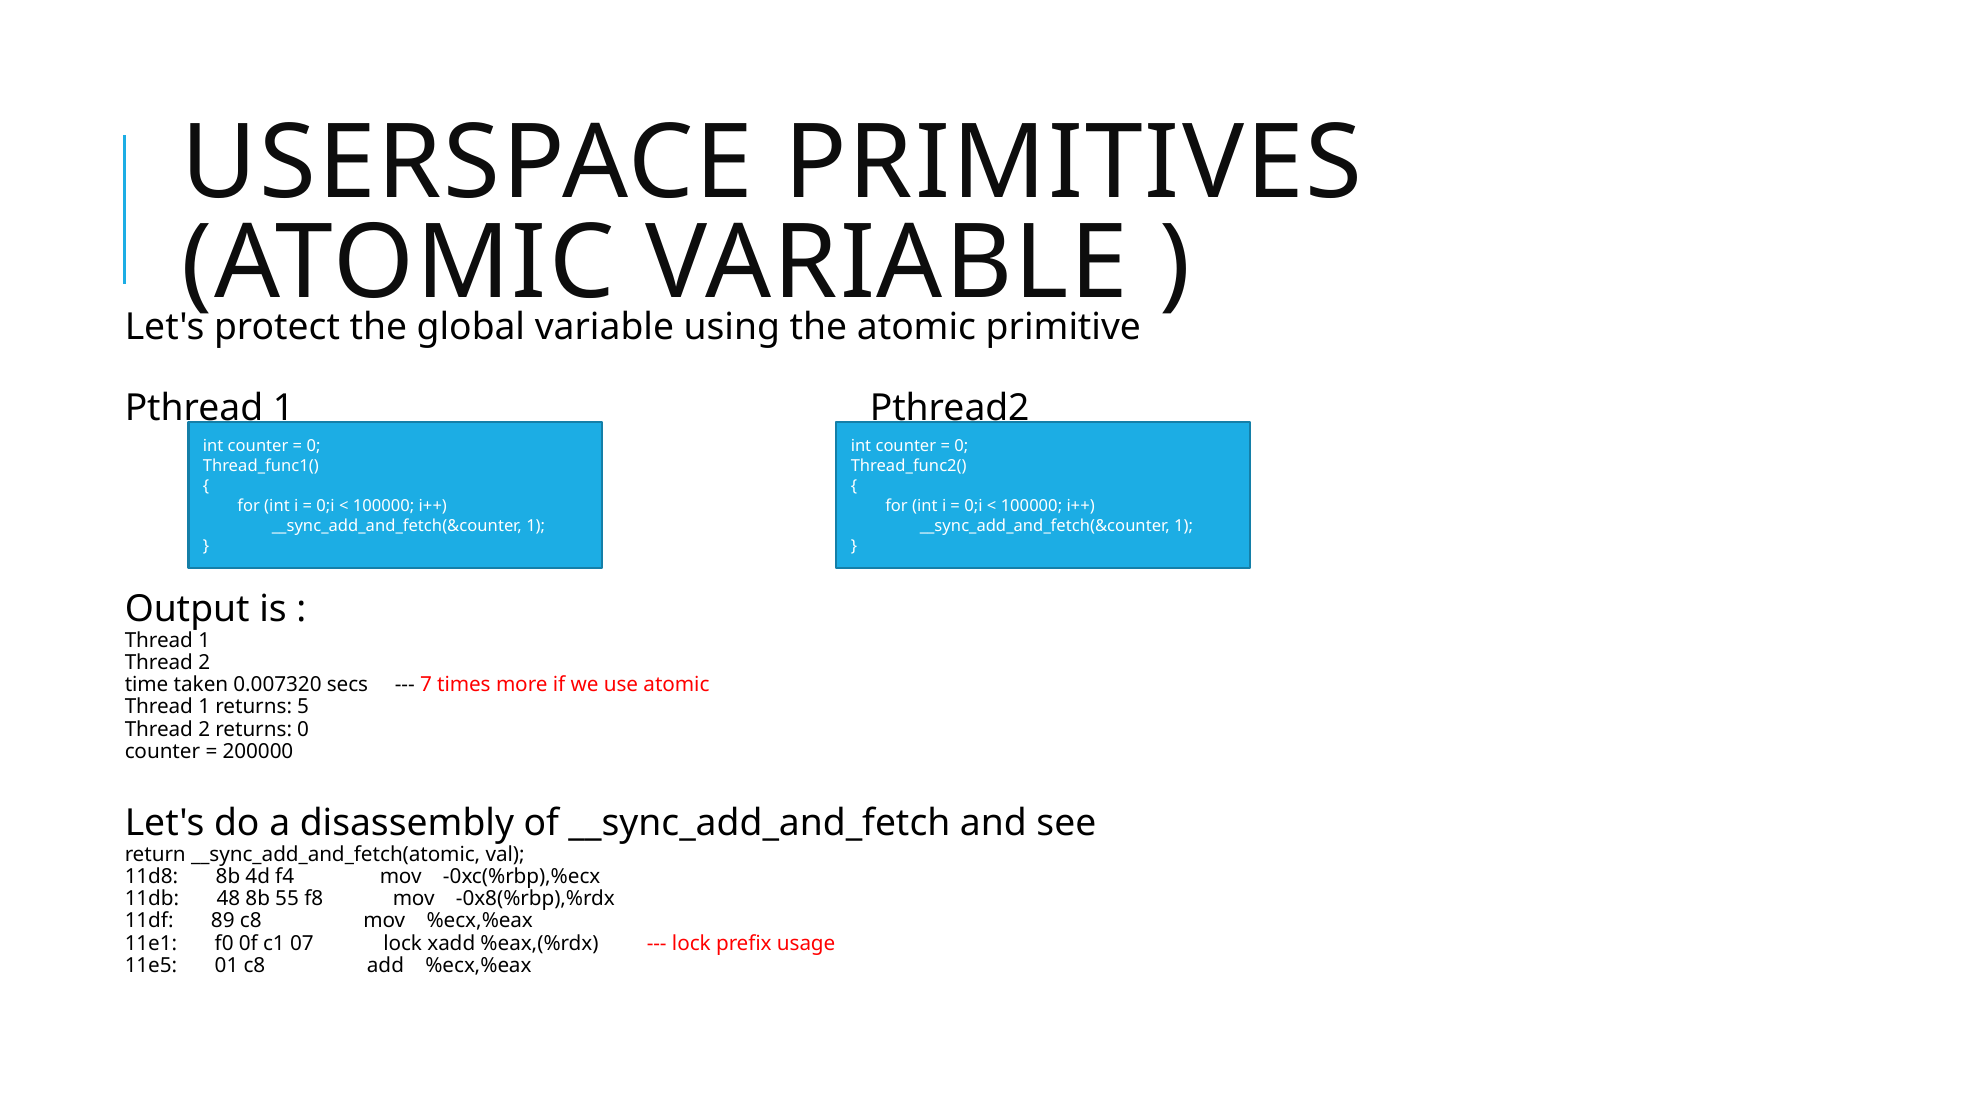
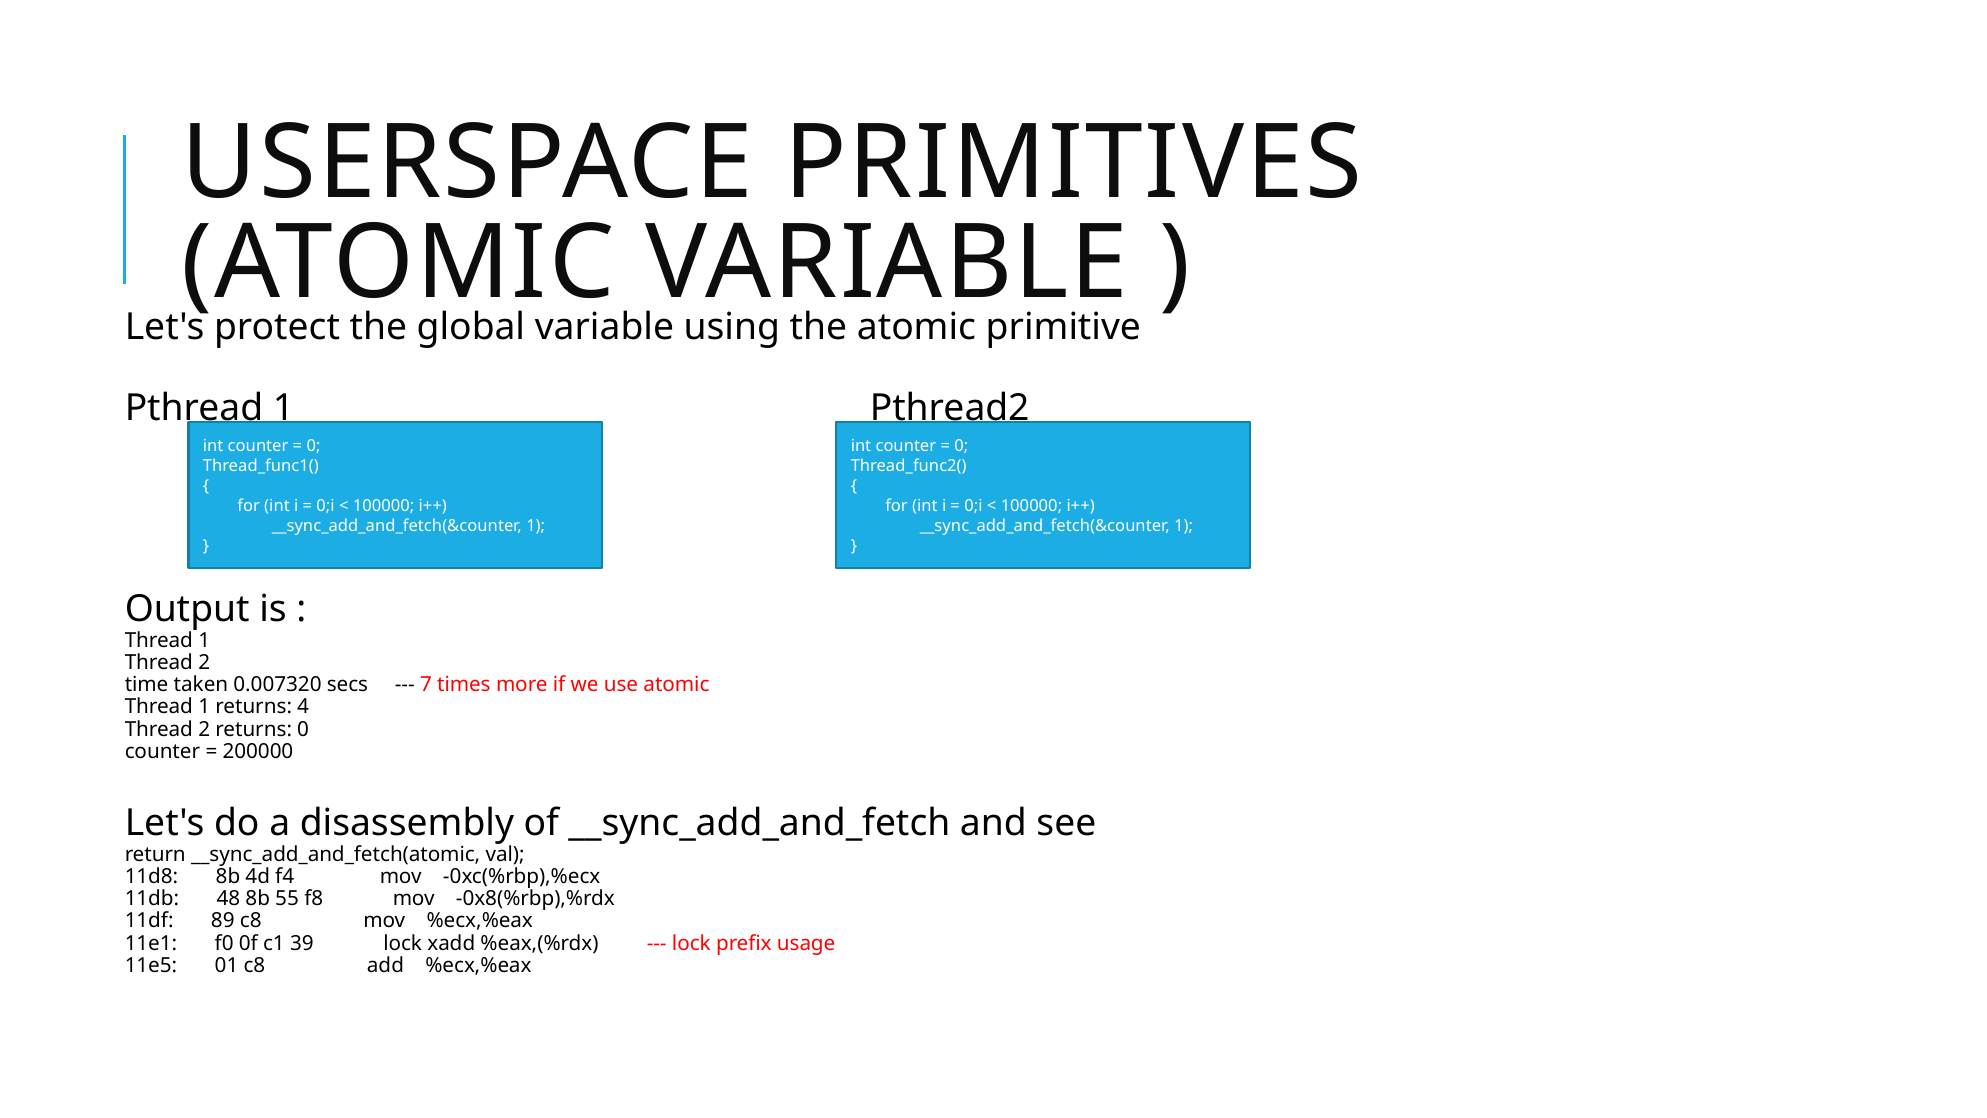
5: 5 -> 4
07: 07 -> 39
